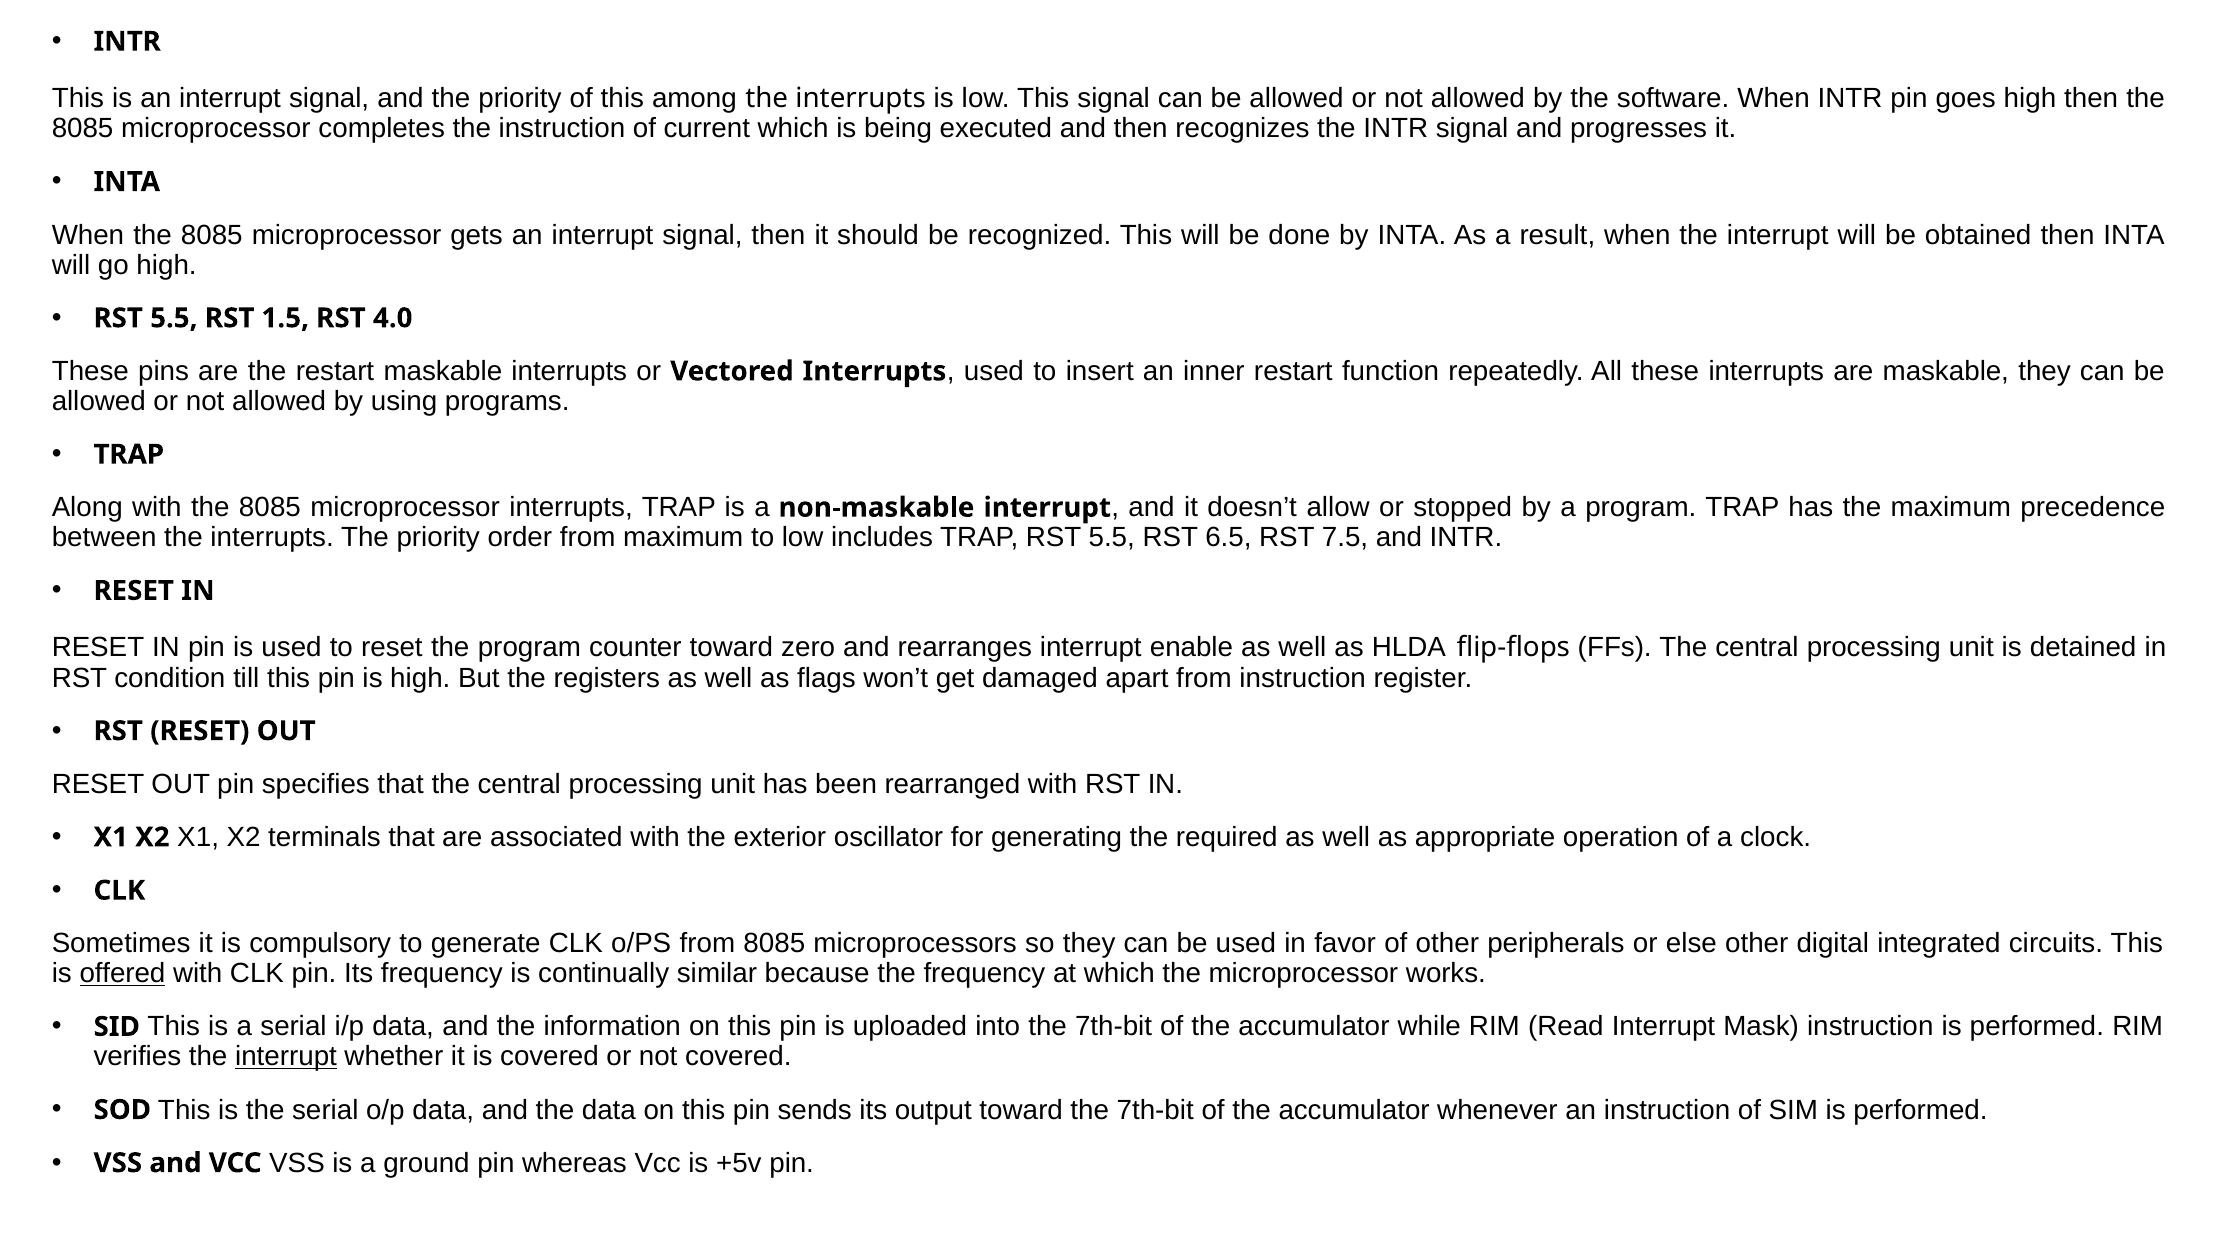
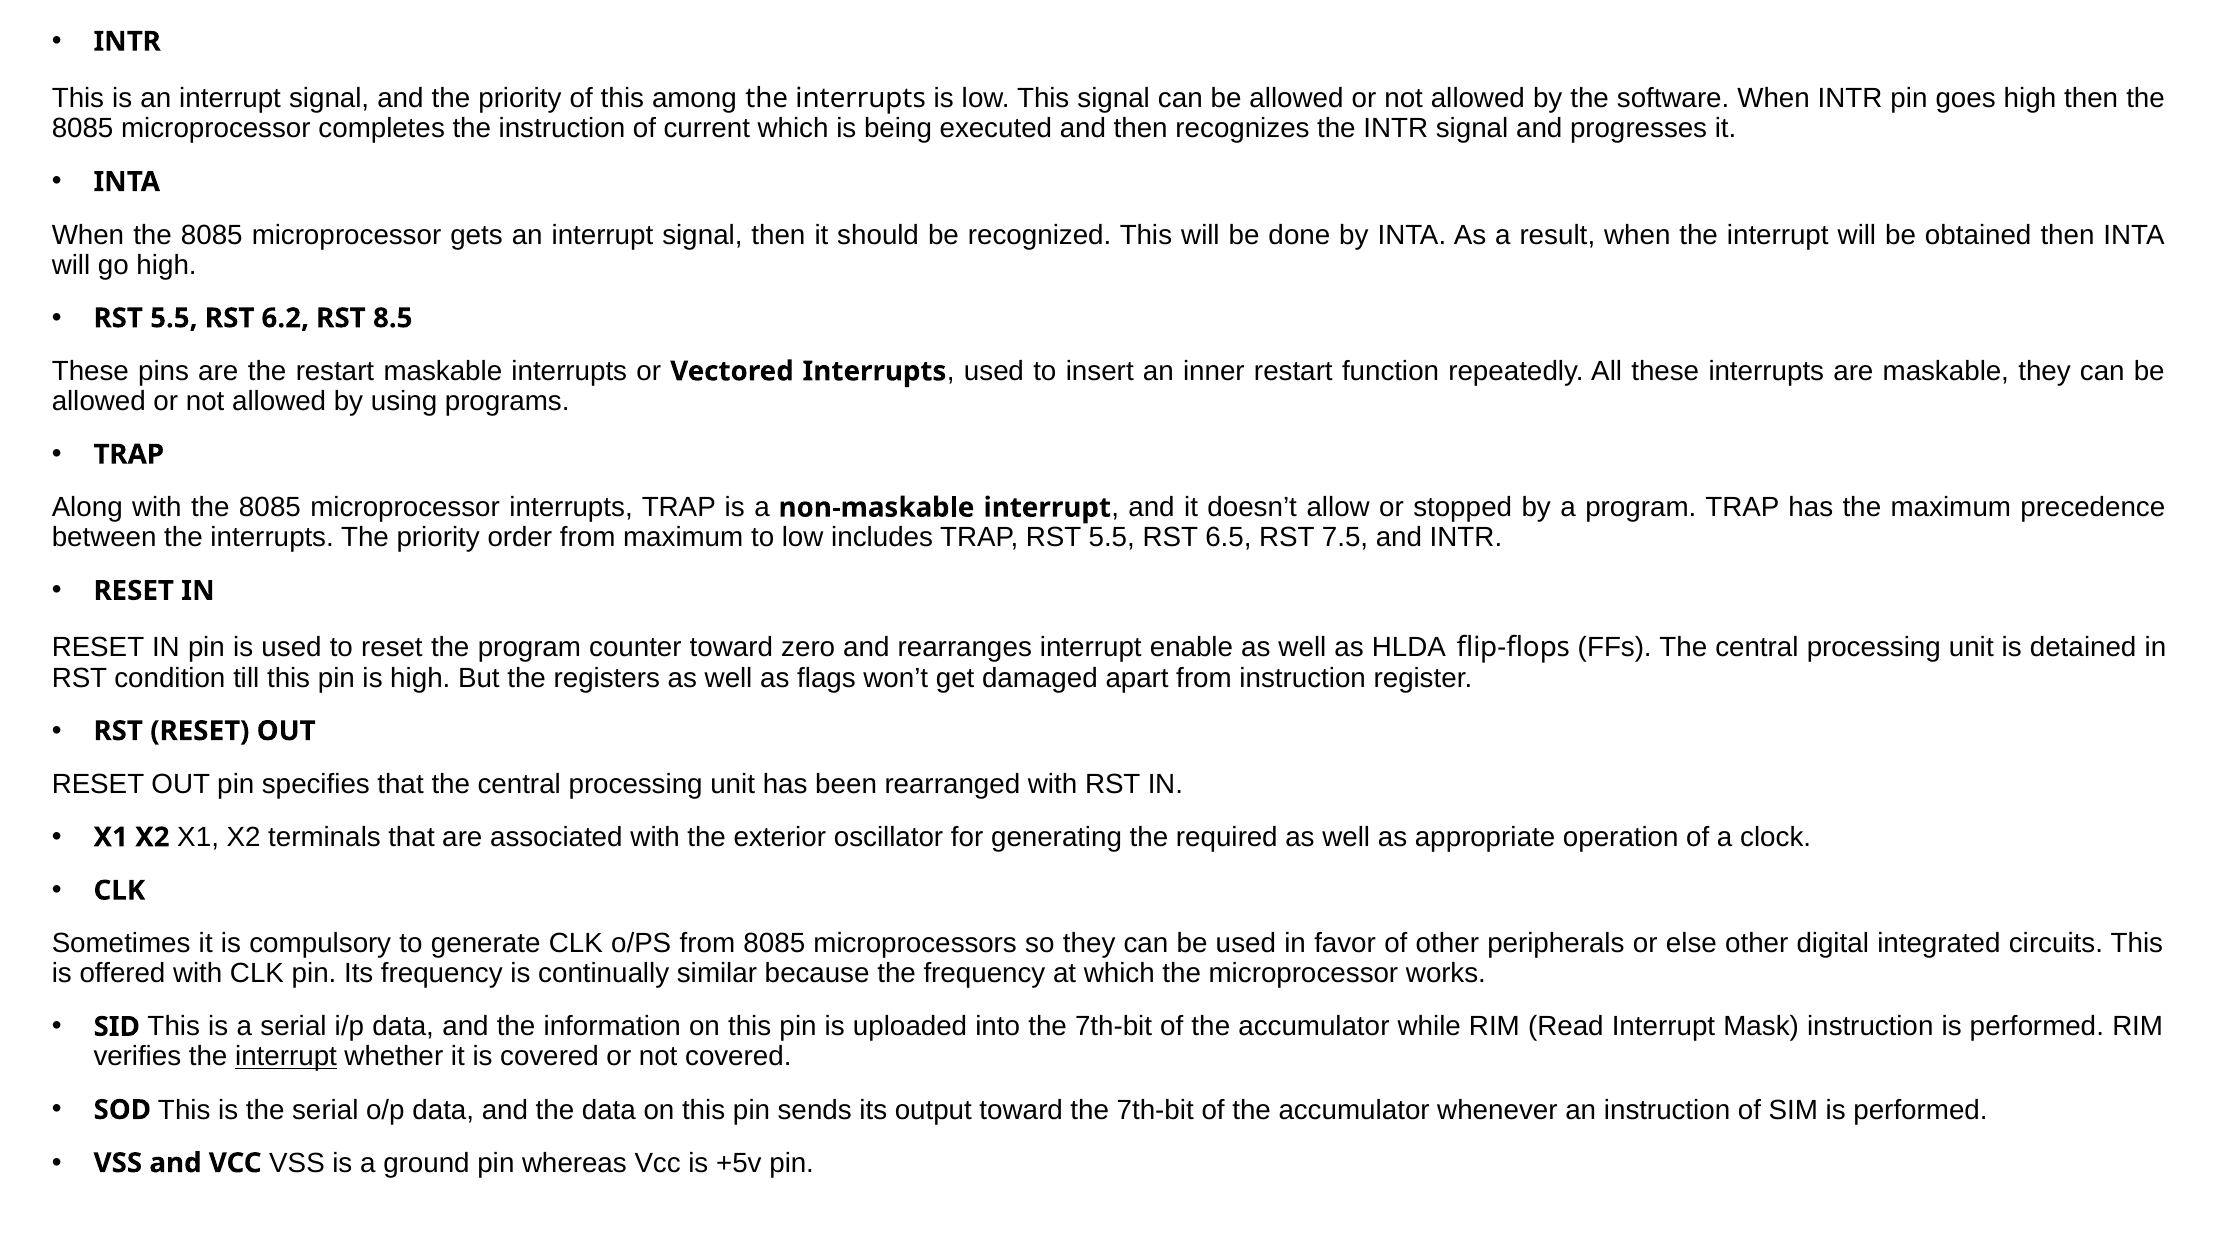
1.5: 1.5 -> 6.2
4.0: 4.0 -> 8.5
offered underline: present -> none
